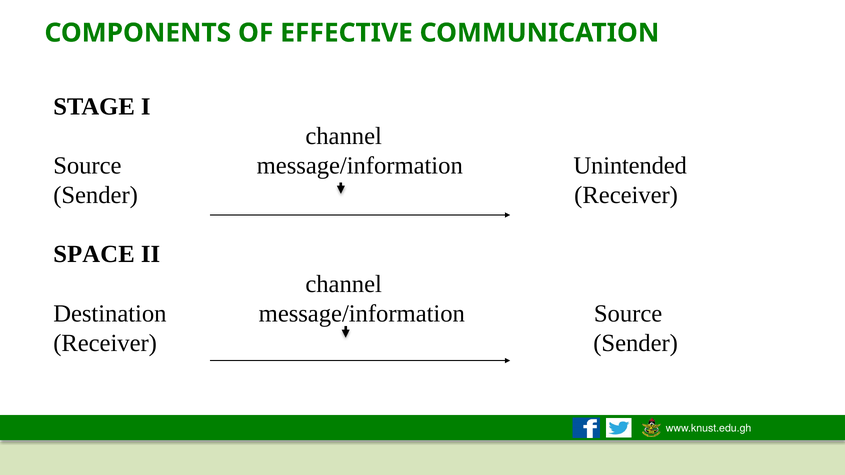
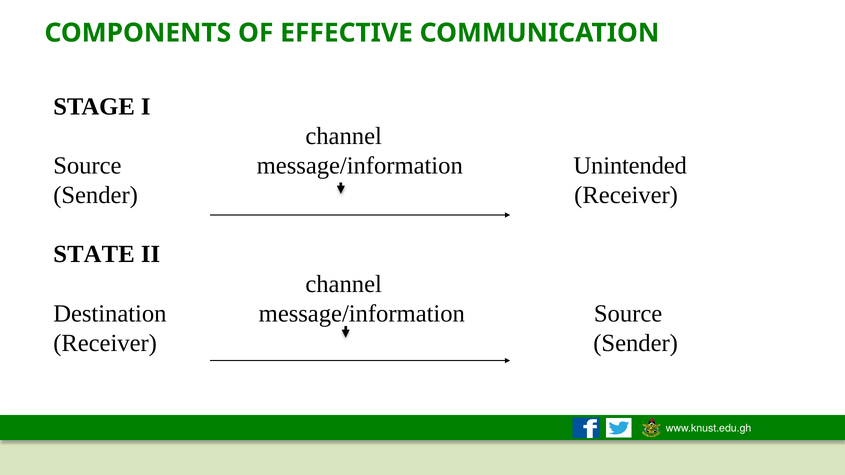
SPACE: SPACE -> STATE
